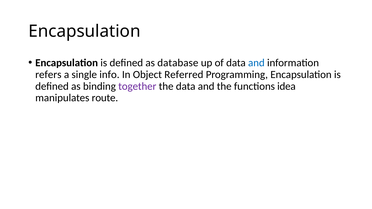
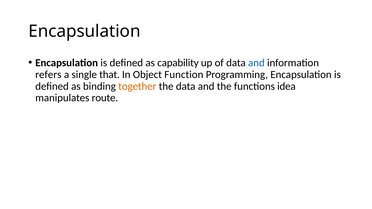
database: database -> capability
info: info -> that
Referred: Referred -> Function
together colour: purple -> orange
